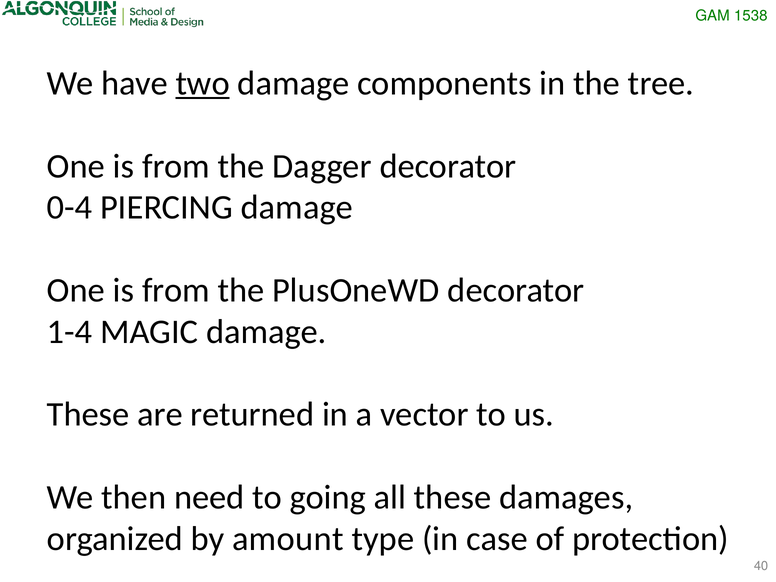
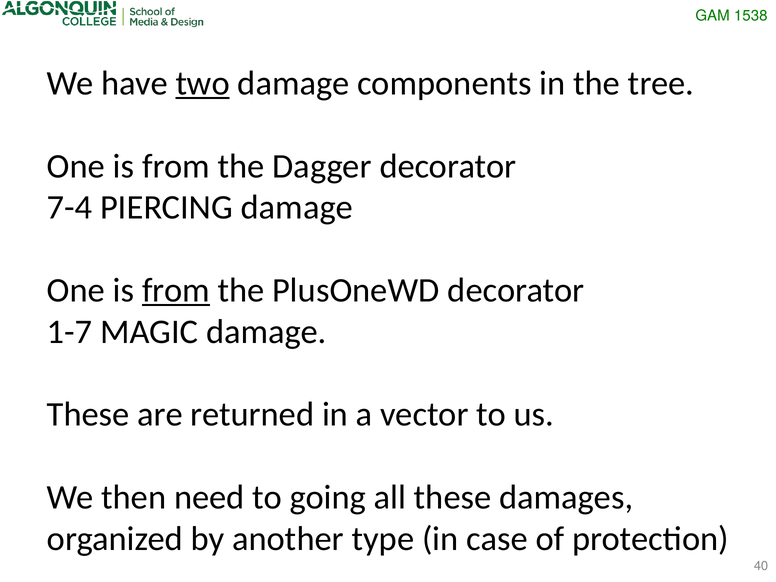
0-4: 0-4 -> 7-4
from at (176, 290) underline: none -> present
1-4: 1-4 -> 1-7
amount: amount -> another
